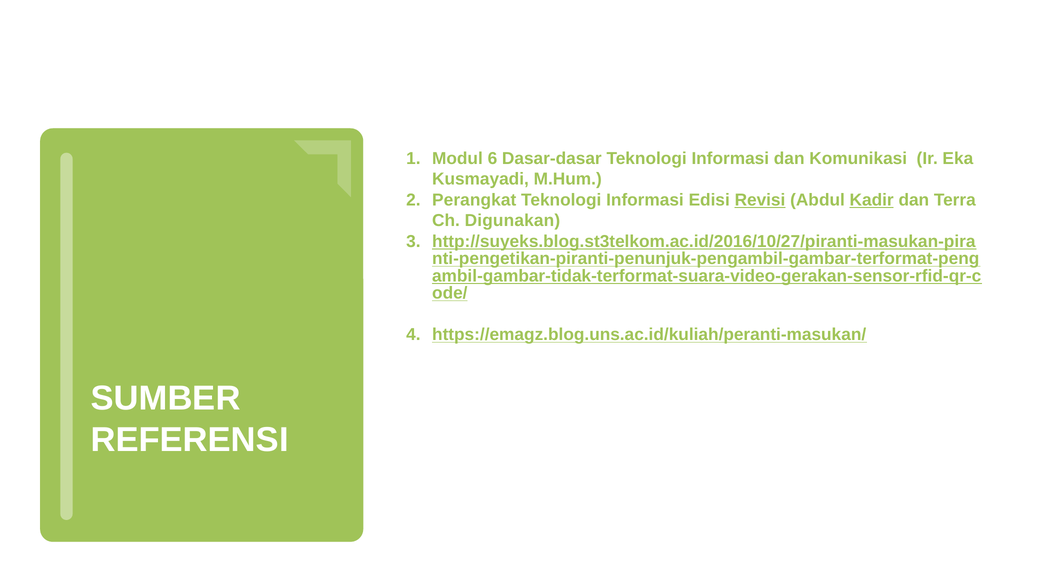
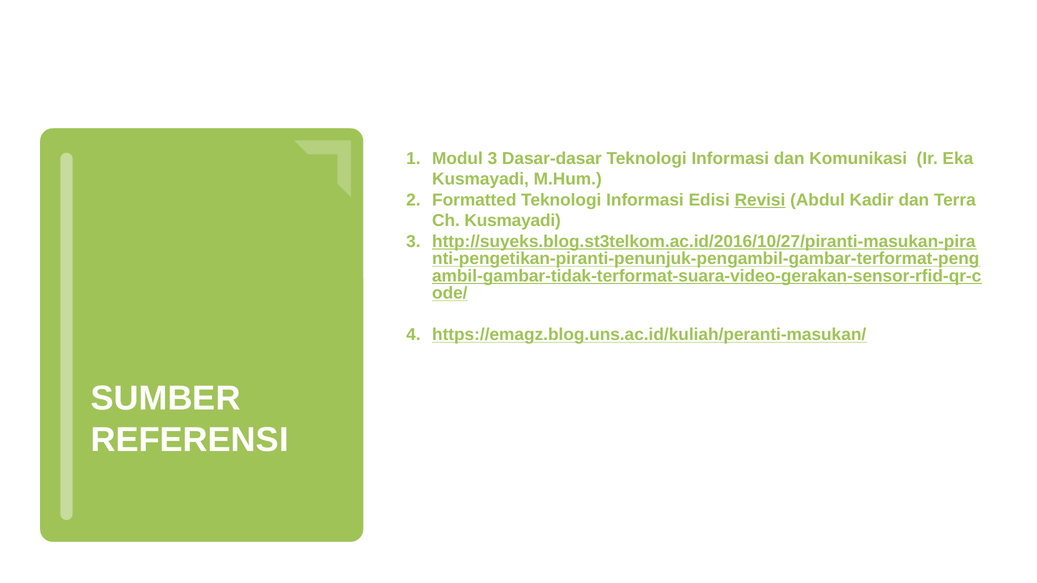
Modul 6: 6 -> 3
Perangkat: Perangkat -> Formatted
Kadir underline: present -> none
Ch Digunakan: Digunakan -> Kusmayadi
